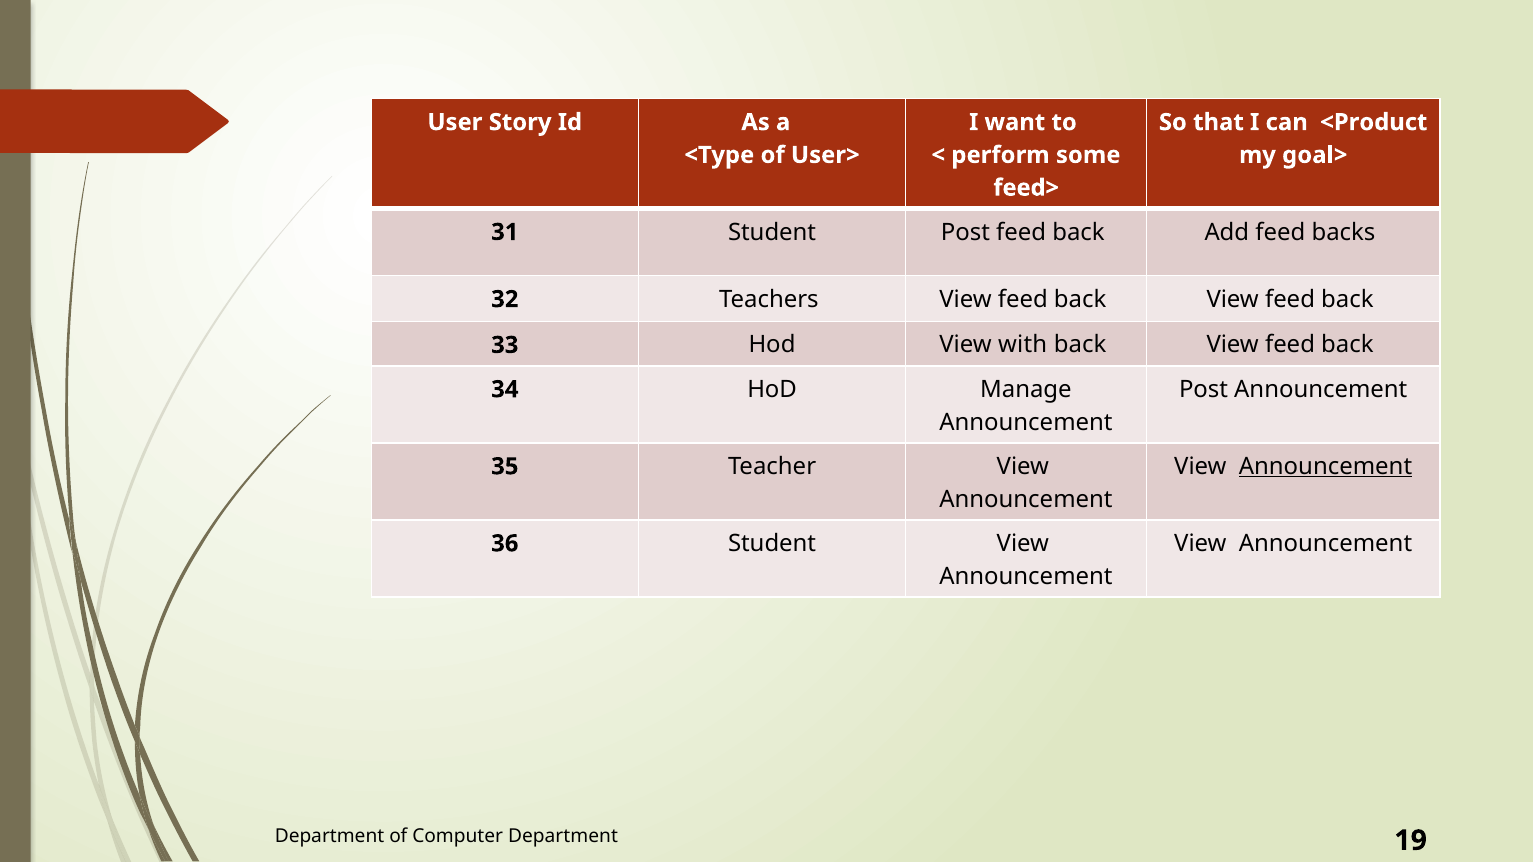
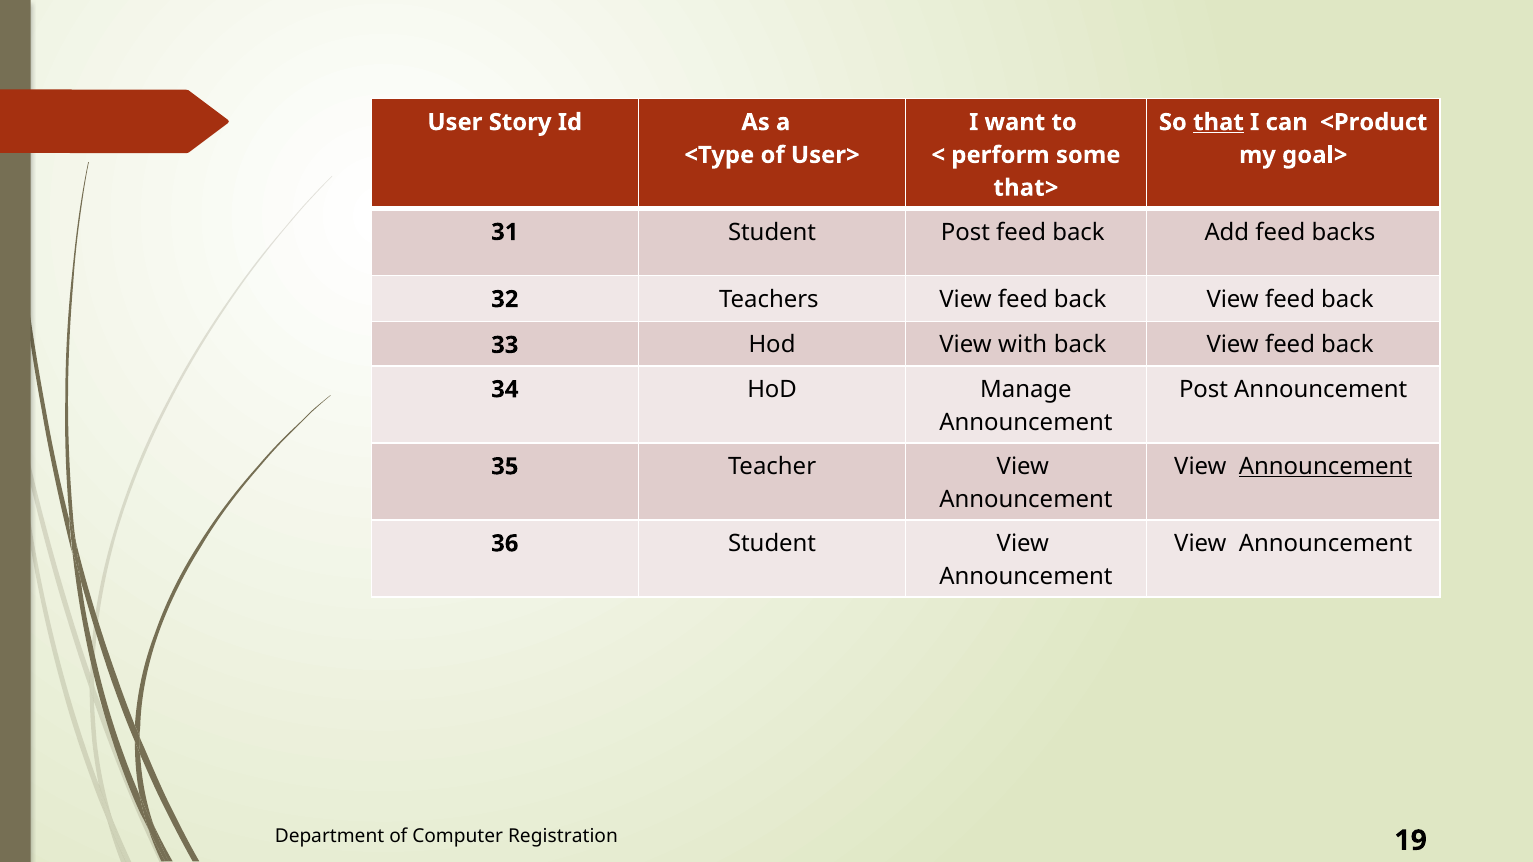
that underline: none -> present
feed>: feed> -> that>
Computer Department: Department -> Registration
